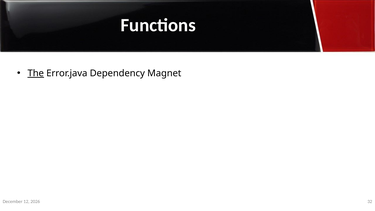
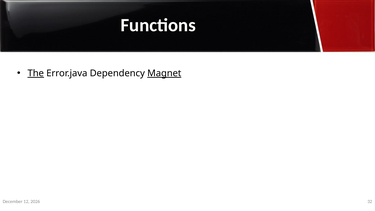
Magnet underline: none -> present
